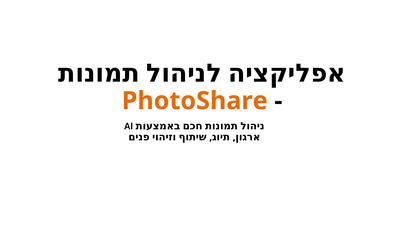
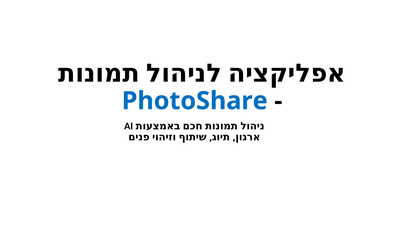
PhotoShare colour: orange -> blue
